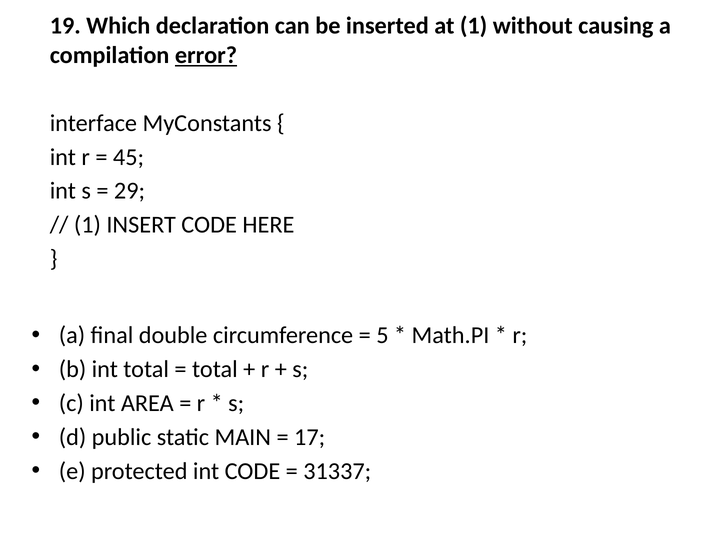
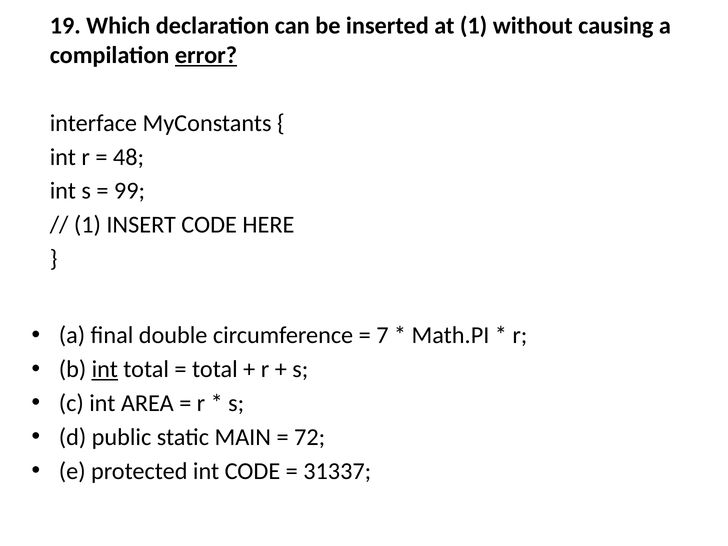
45: 45 -> 48
29: 29 -> 99
5: 5 -> 7
int at (105, 369) underline: none -> present
17: 17 -> 72
